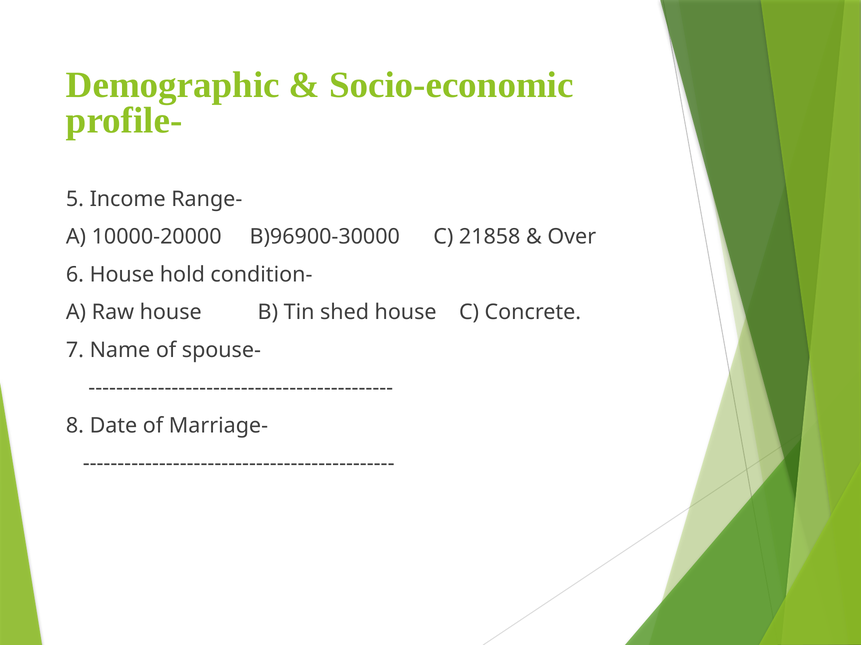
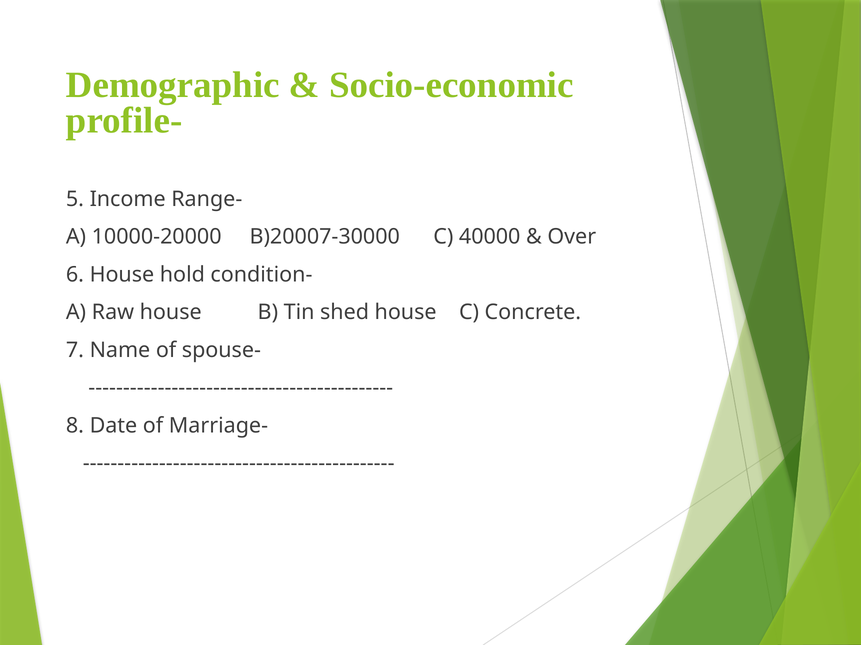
B)96900-30000: B)96900-30000 -> B)20007-30000
21858: 21858 -> 40000
